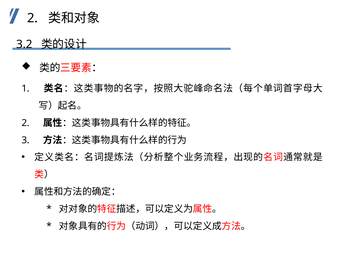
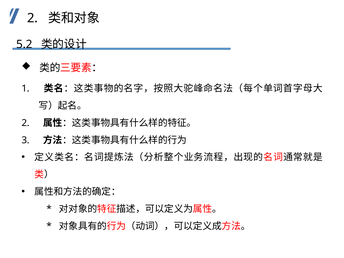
3.2: 3.2 -> 5.2
